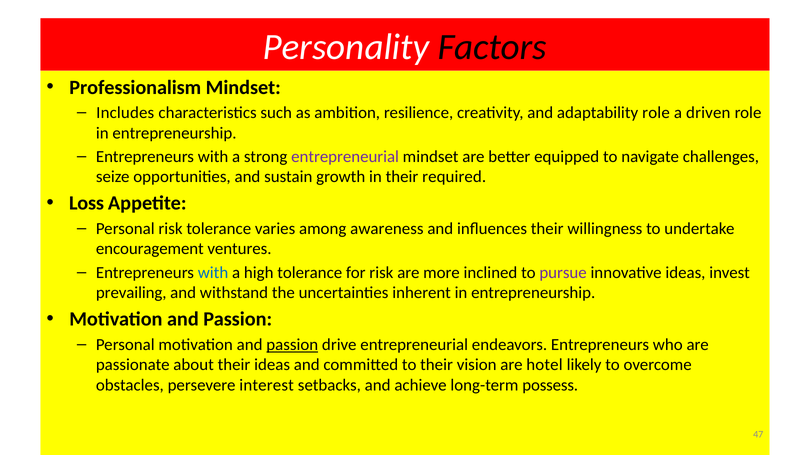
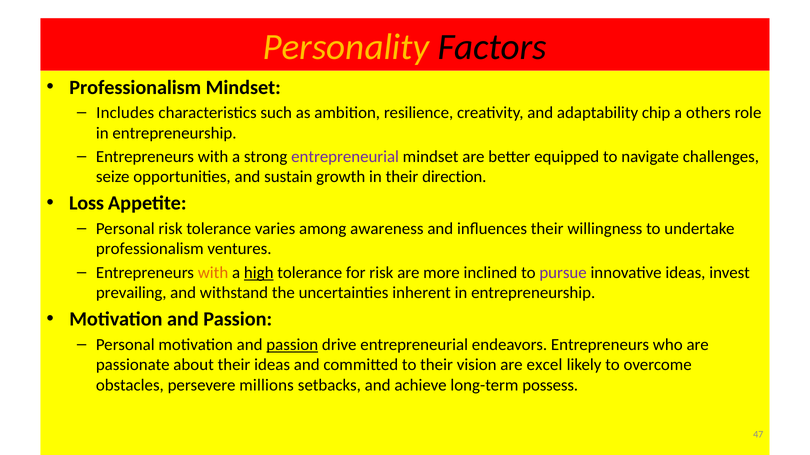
Personality colour: white -> yellow
adaptability role: role -> chip
driven: driven -> others
required: required -> direction
encouragement at (150, 249): encouragement -> professionalism
with at (213, 273) colour: blue -> orange
high underline: none -> present
hotel: hotel -> excel
interest: interest -> millions
